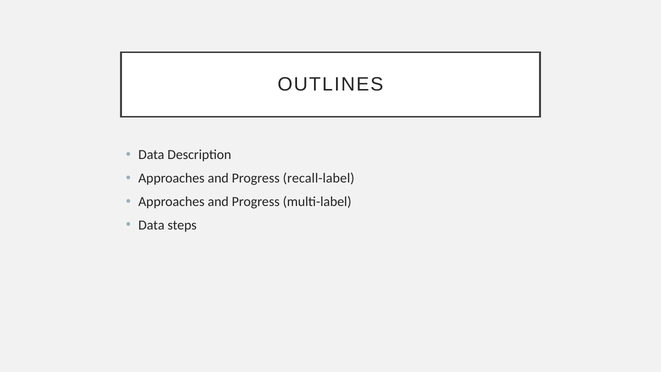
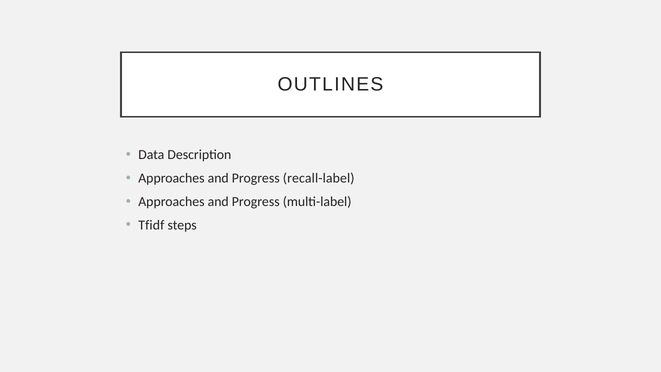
Data at (151, 225): Data -> Tfidf
